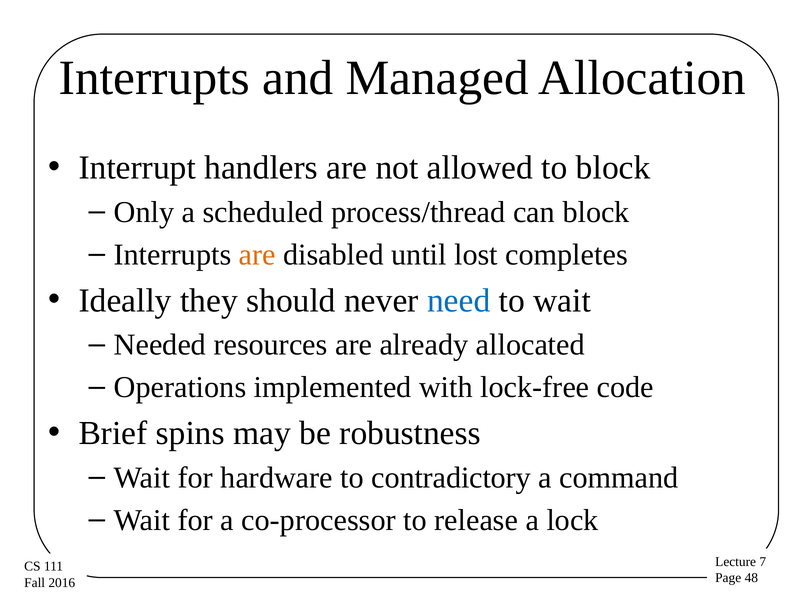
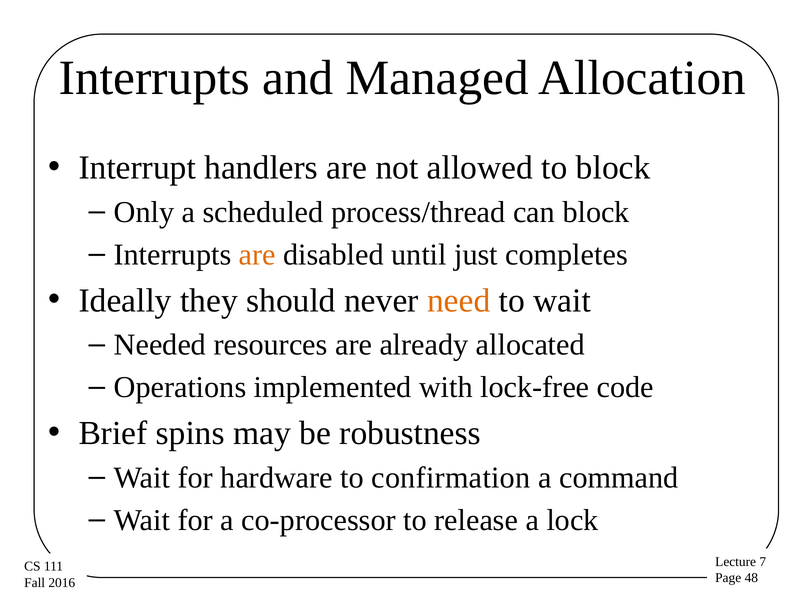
lost: lost -> just
need colour: blue -> orange
contradictory: contradictory -> confirmation
